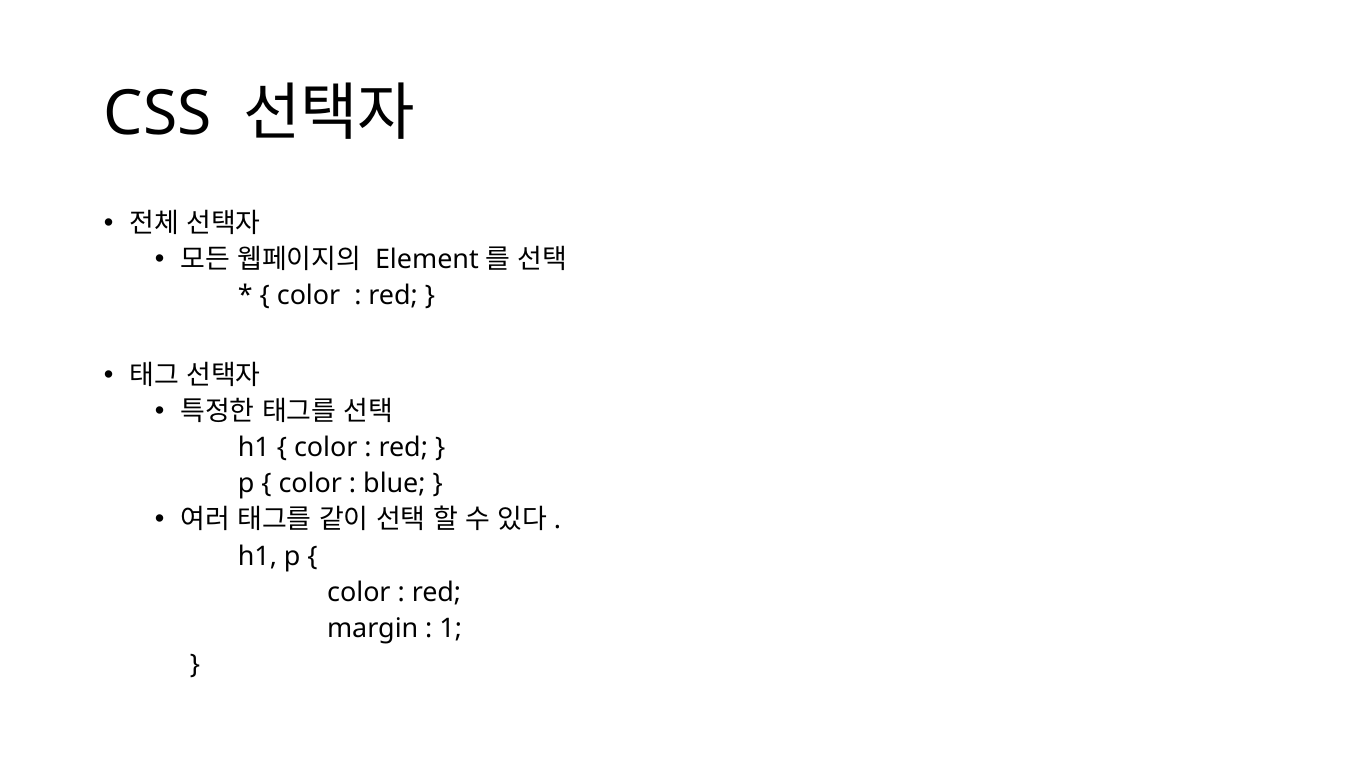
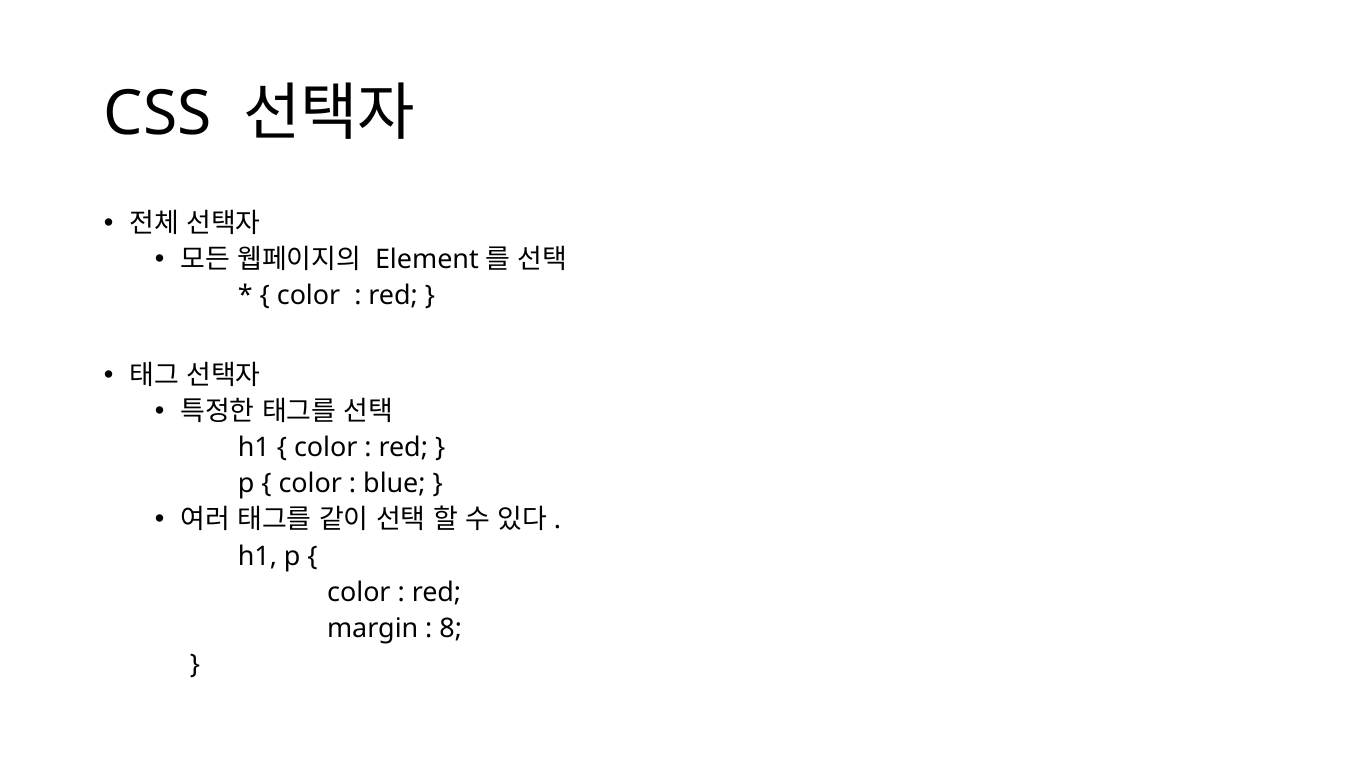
1: 1 -> 8
